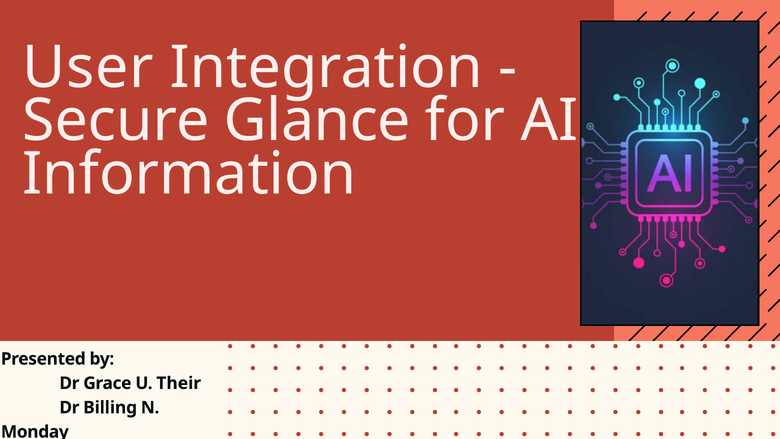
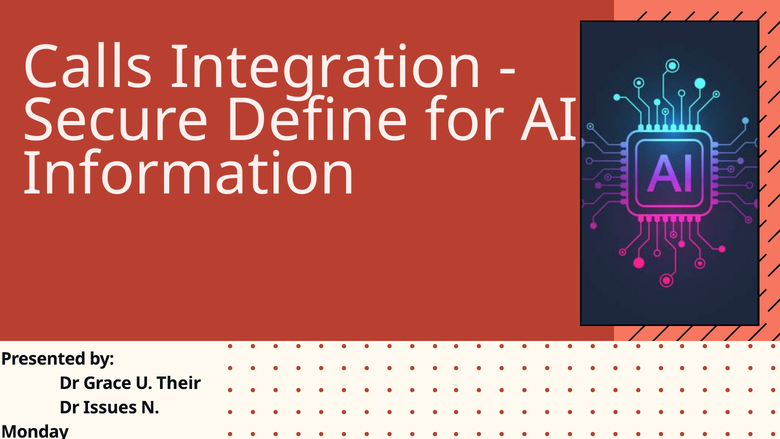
User: User -> Calls
Glance: Glance -> Define
Billing: Billing -> Issues
